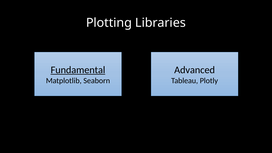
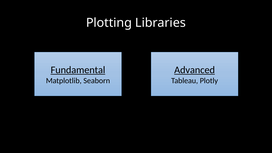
Advanced underline: none -> present
